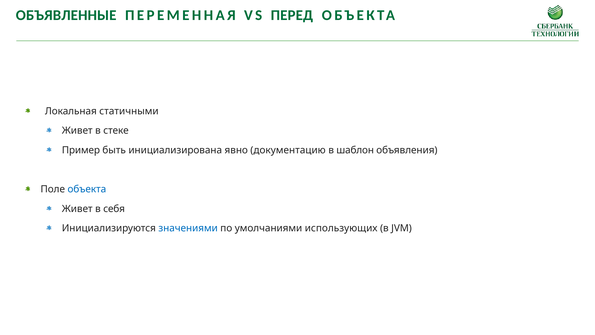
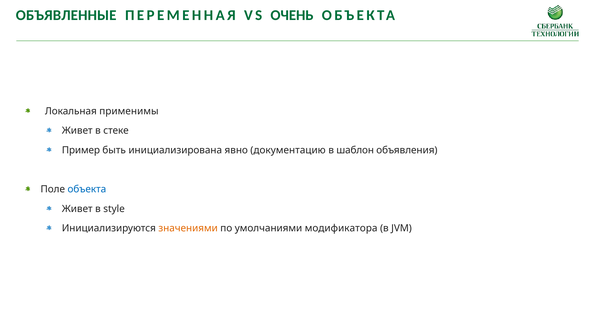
ПЕРЕД: ПЕРЕД -> ОЧЕНЬ
статичными: статичными -> применимы
себя: себя -> style
значениями colour: blue -> orange
использующих: использующих -> модификатора
